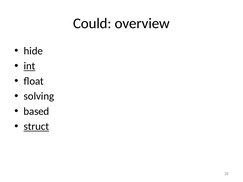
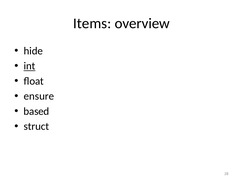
Could: Could -> Items
solving: solving -> ensure
struct underline: present -> none
